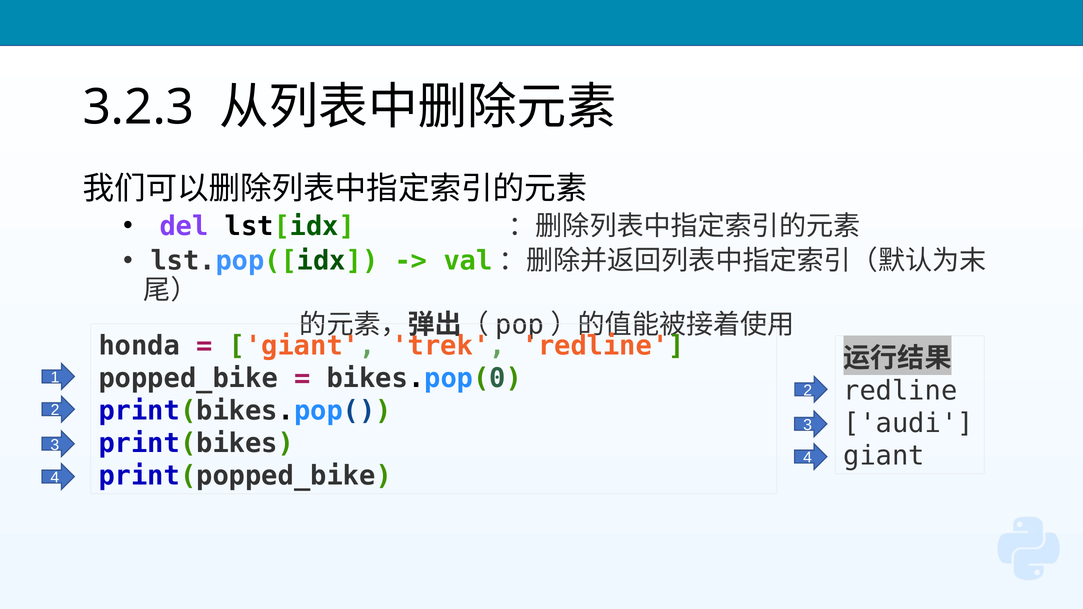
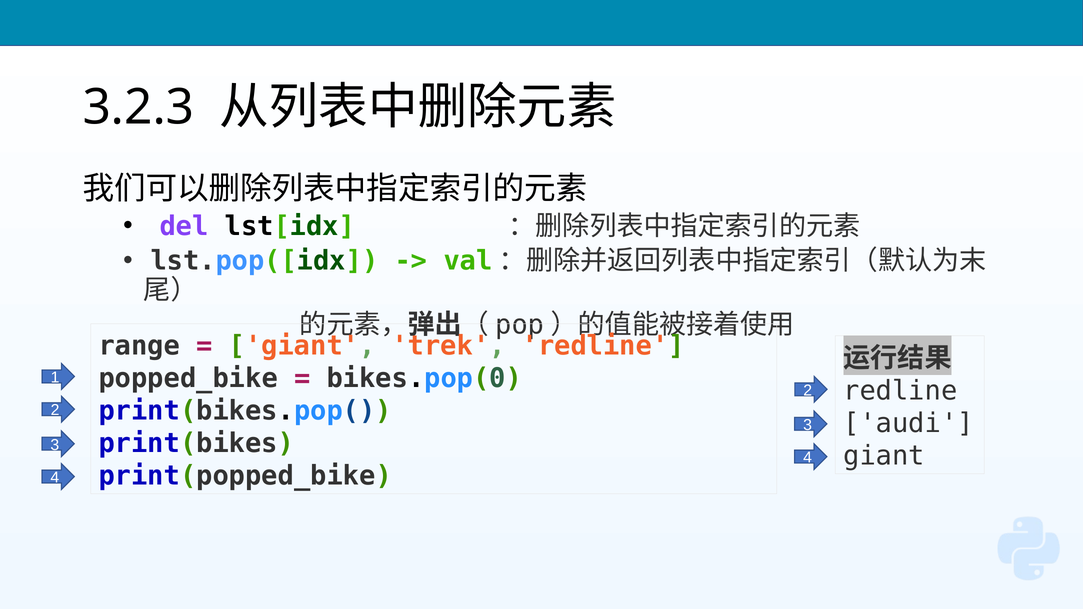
honda: honda -> range
